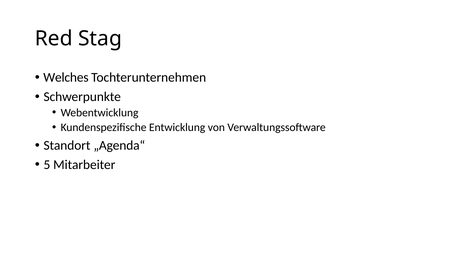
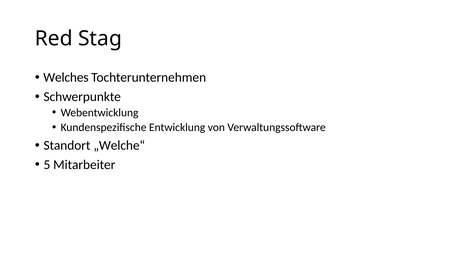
„Agenda“: „Agenda“ -> „Welche“
